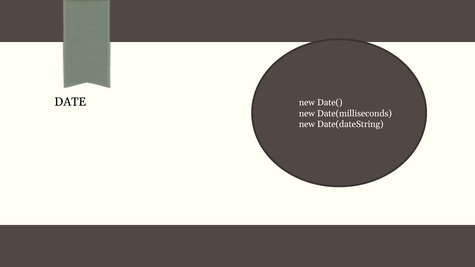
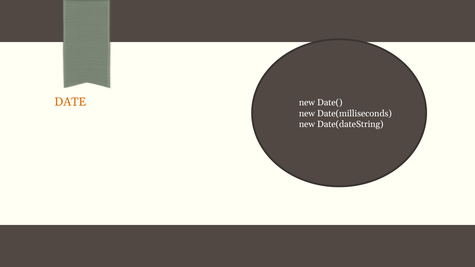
DATE colour: black -> orange
